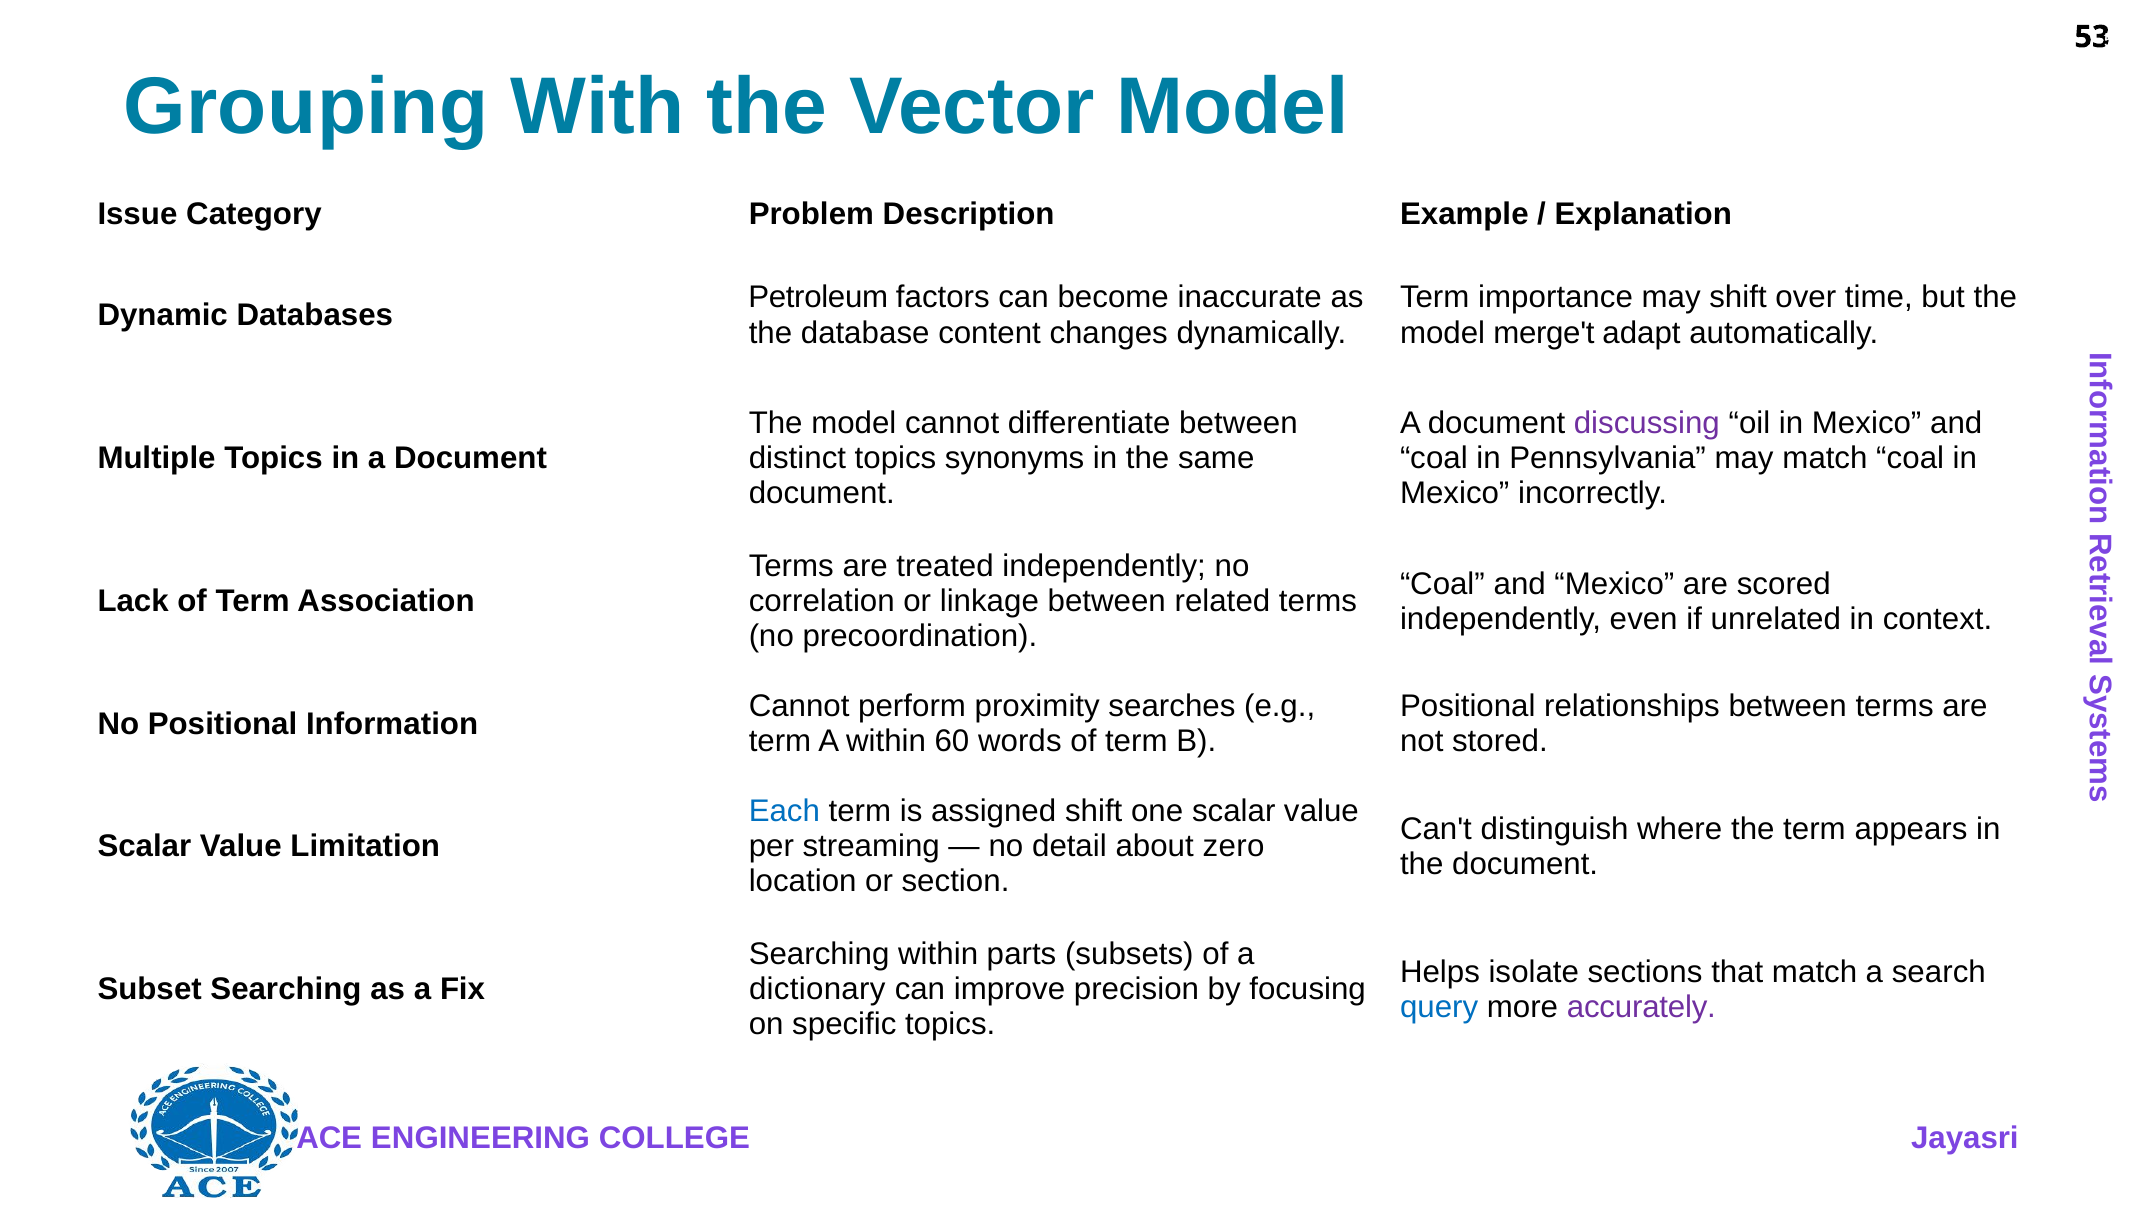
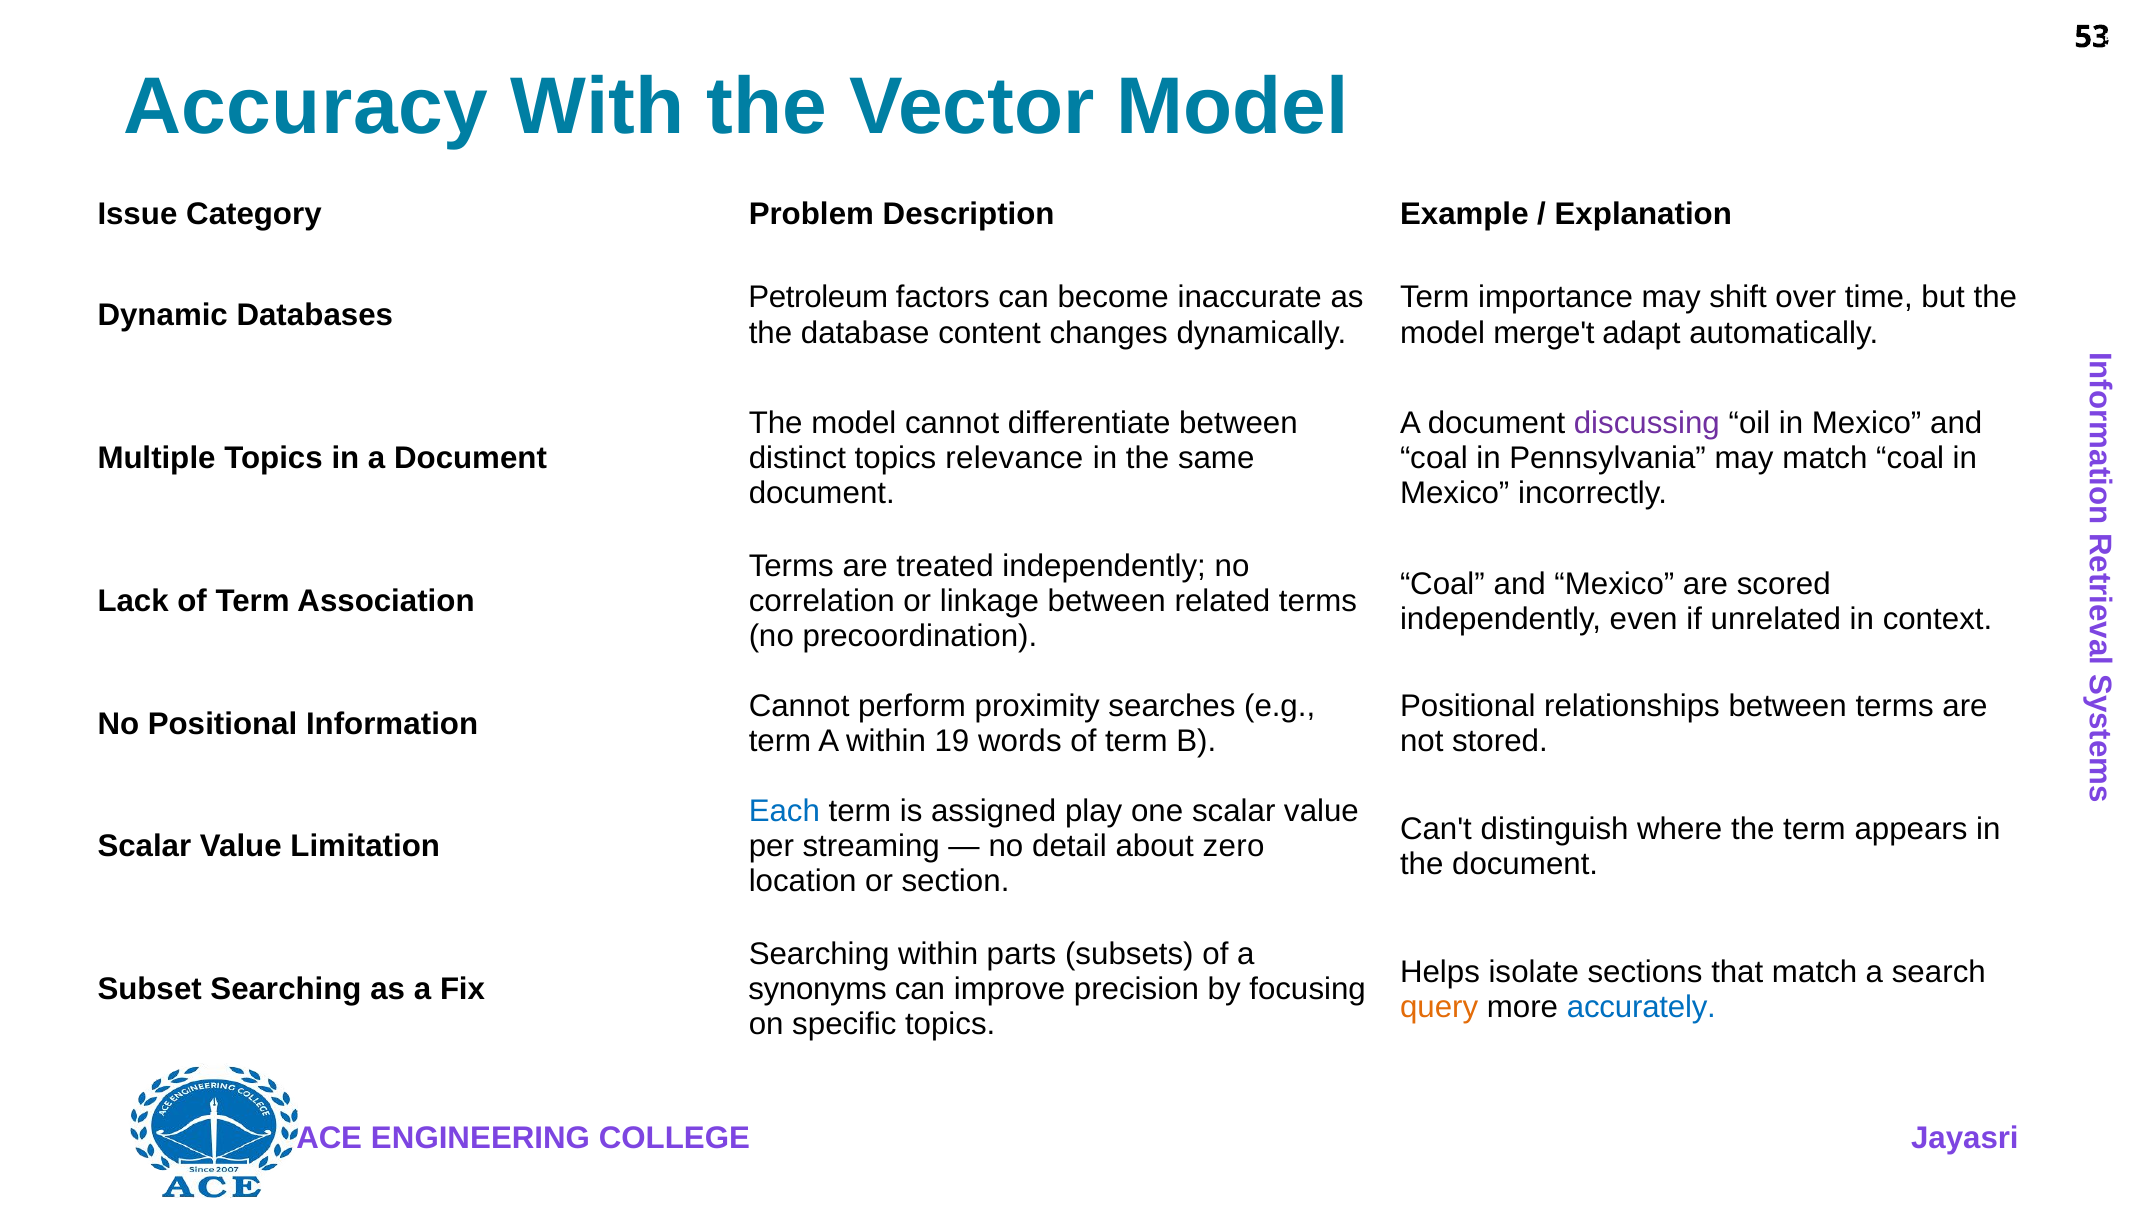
Grouping: Grouping -> Accuracy
synonyms: synonyms -> relevance
60: 60 -> 19
assigned shift: shift -> play
dictionary: dictionary -> synonyms
query colour: blue -> orange
accurately colour: purple -> blue
